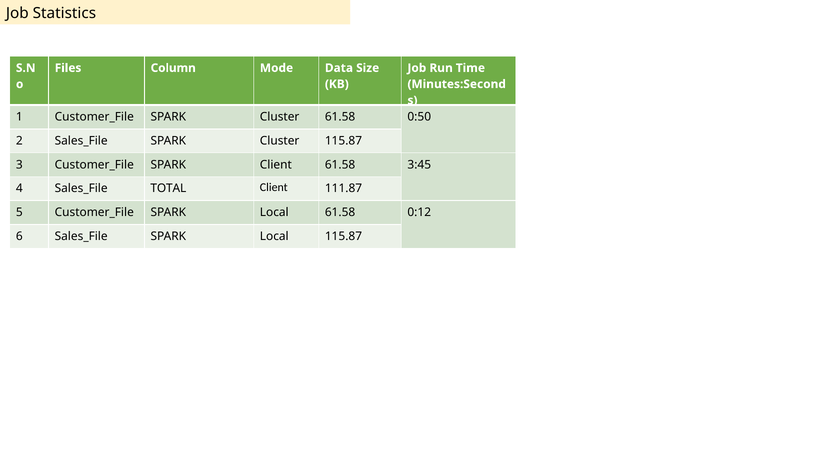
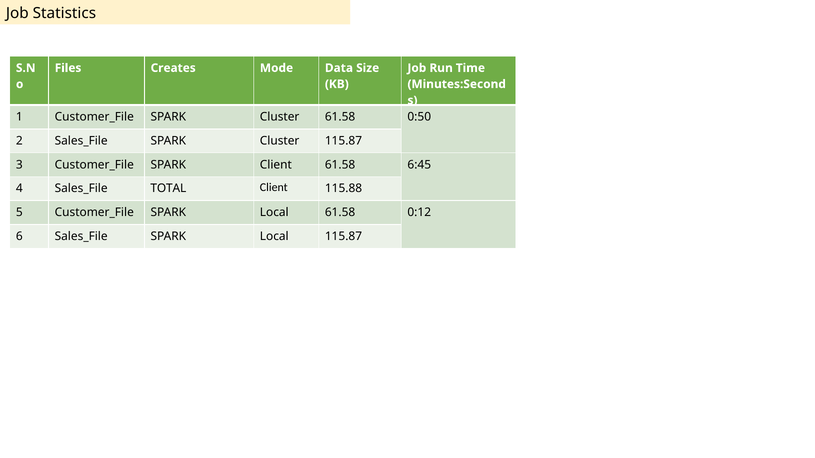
Column: Column -> Creates
3:45: 3:45 -> 6:45
111.87: 111.87 -> 115.88
